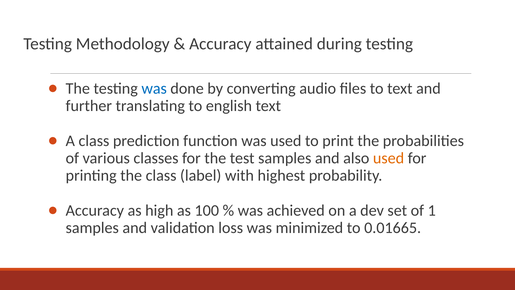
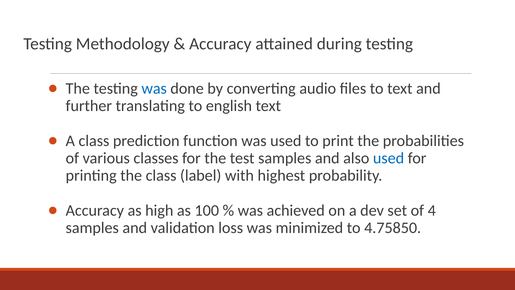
used at (389, 158) colour: orange -> blue
1: 1 -> 4
0.01665: 0.01665 -> 4.75850
